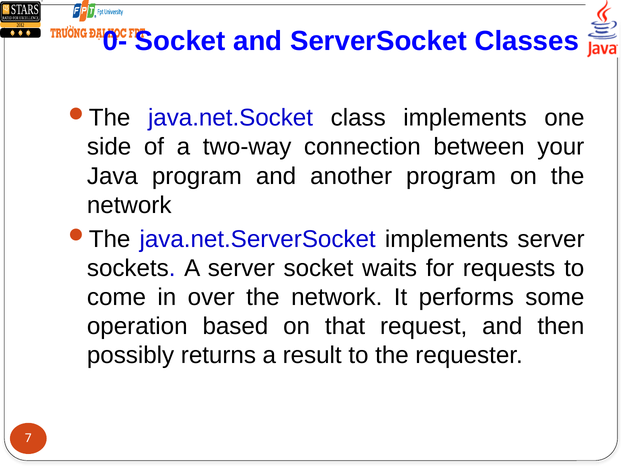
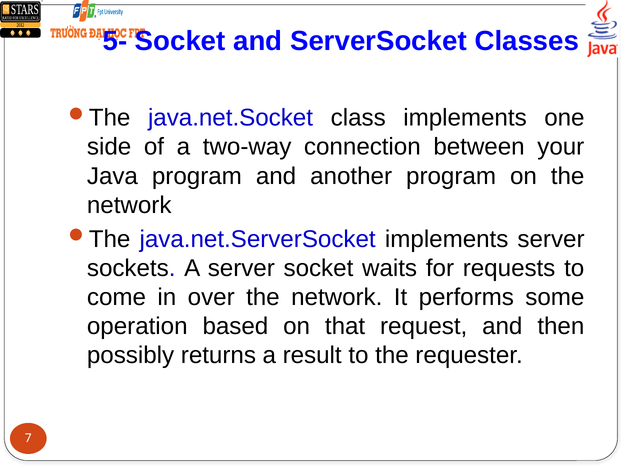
0-: 0- -> 5-
